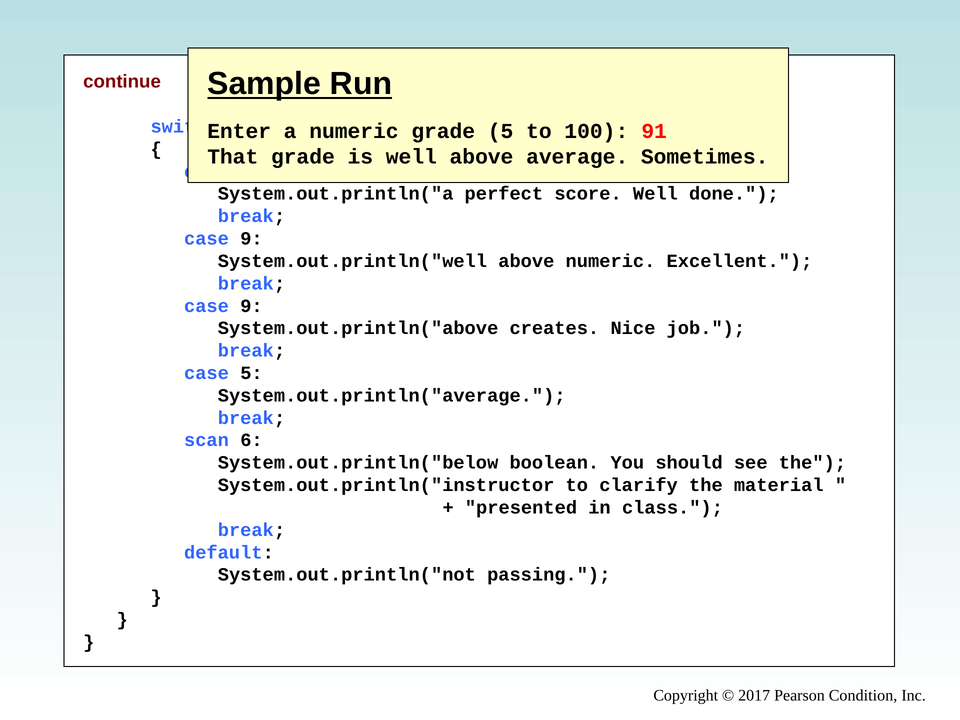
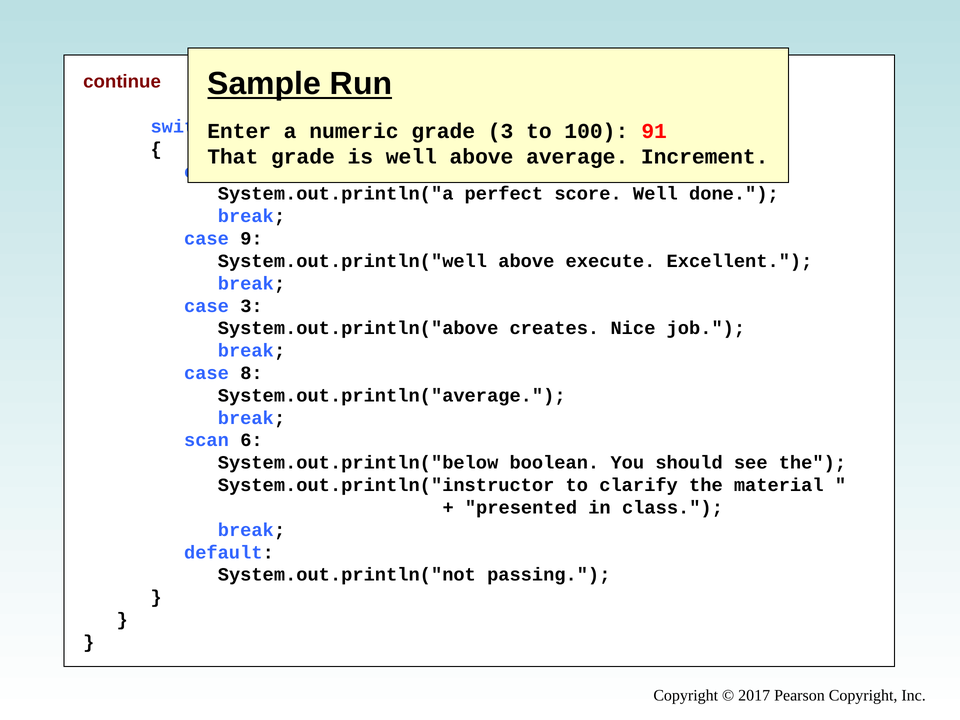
grade 5: 5 -> 3
Sometimes: Sometimes -> Increment
above numeric: numeric -> execute
9 at (251, 306): 9 -> 3
case 5: 5 -> 8
Pearson Condition: Condition -> Copyright
